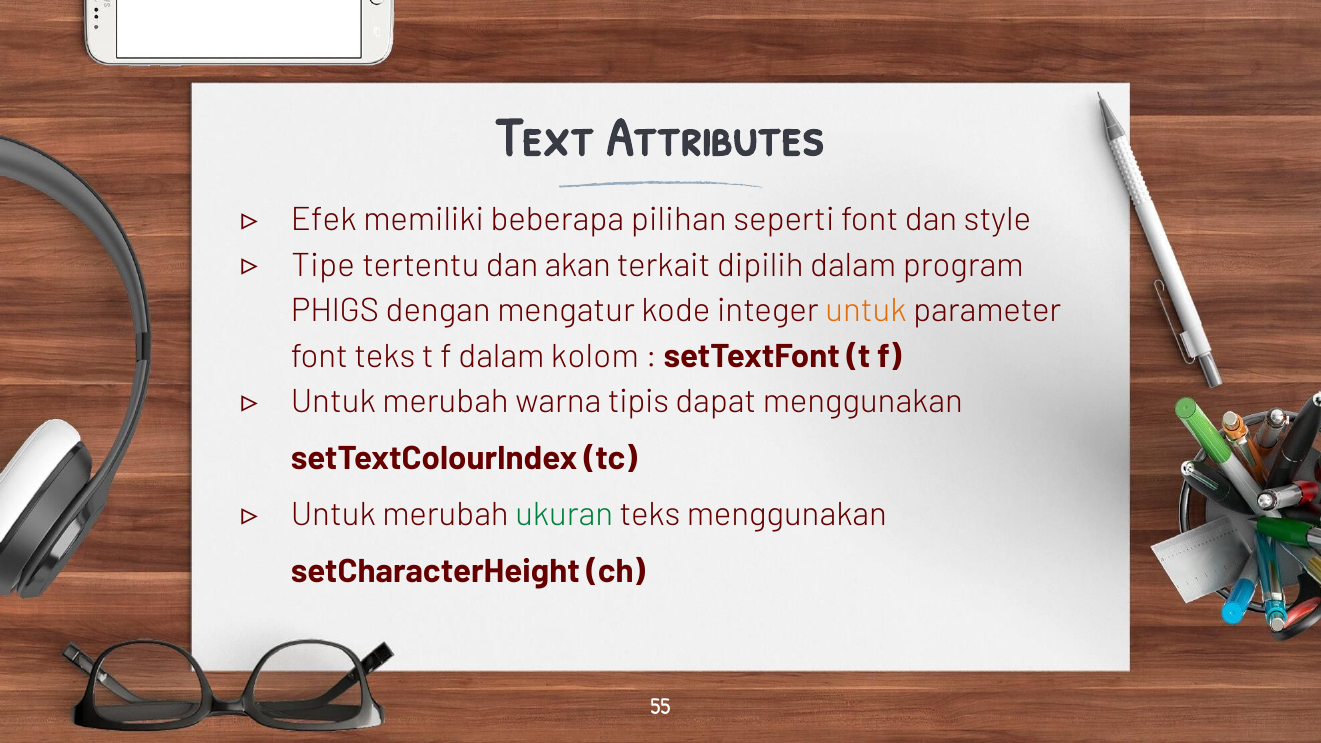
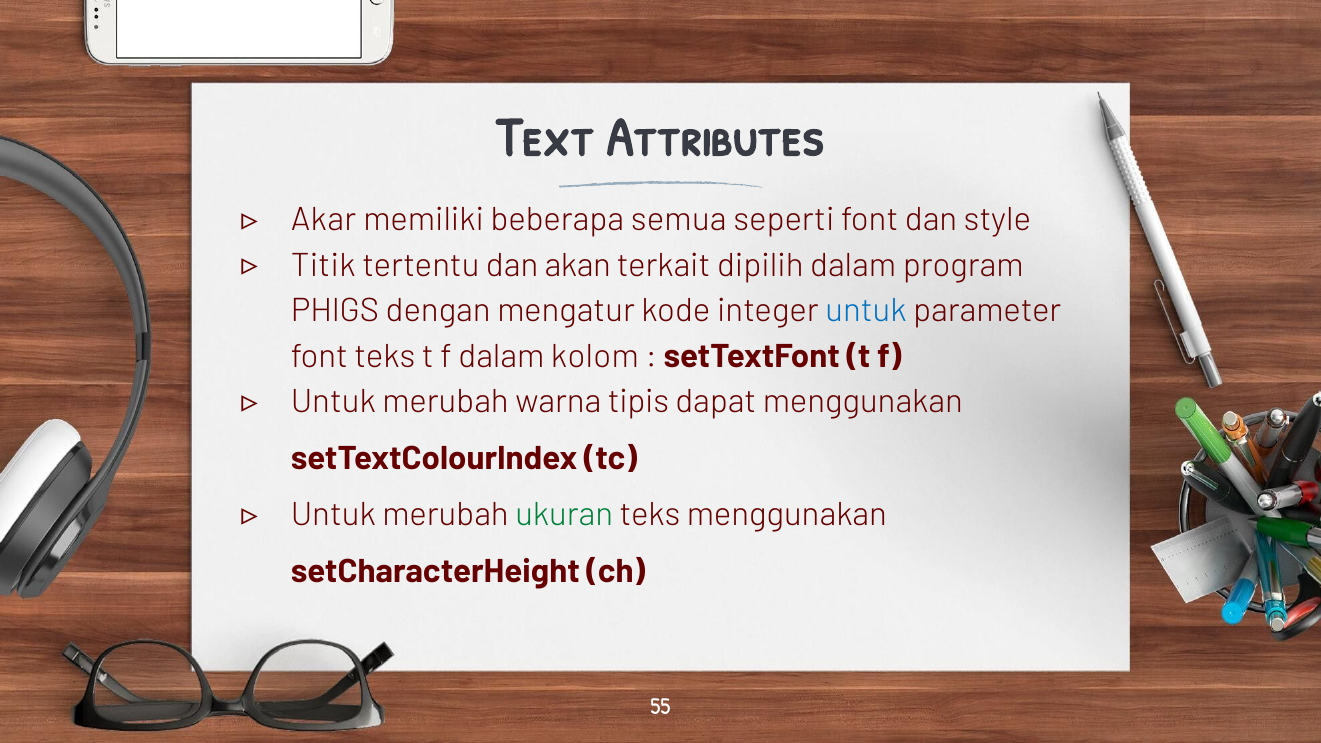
Efek: Efek -> Akar
pilihan: pilihan -> semua
Tipe: Tipe -> Titik
untuk at (866, 311) colour: orange -> blue
